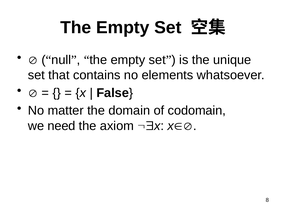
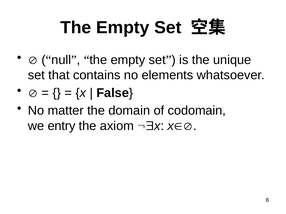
need: need -> entry
